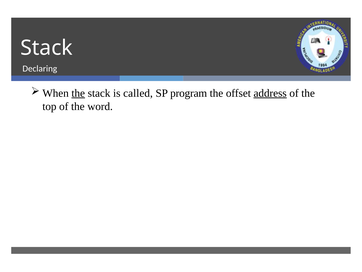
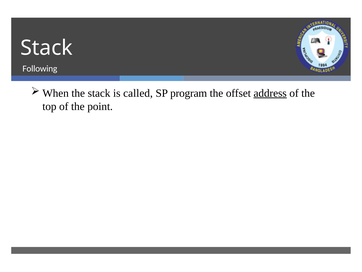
Declaring: Declaring -> Following
the at (78, 93) underline: present -> none
word: word -> point
